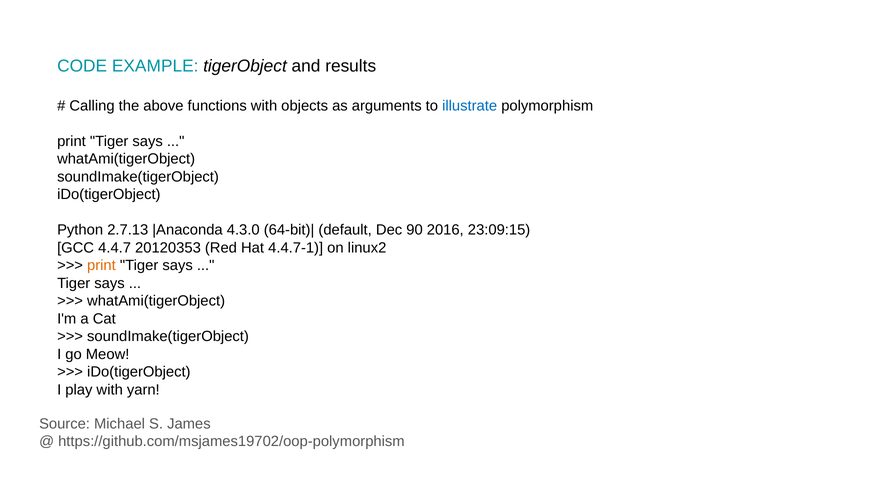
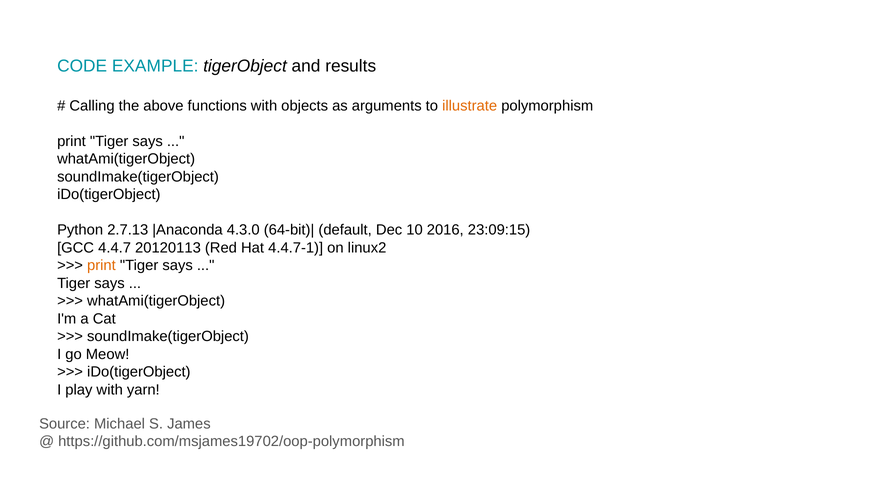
illustrate colour: blue -> orange
90: 90 -> 10
20120353: 20120353 -> 20120113
